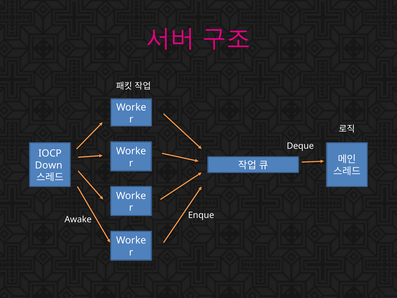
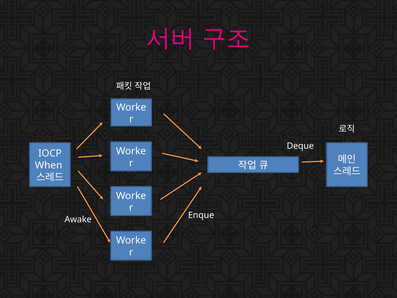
Down: Down -> When
